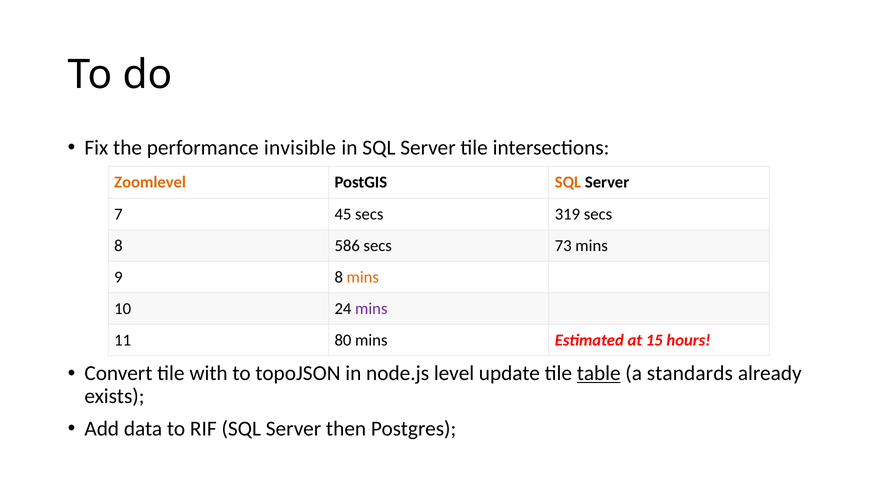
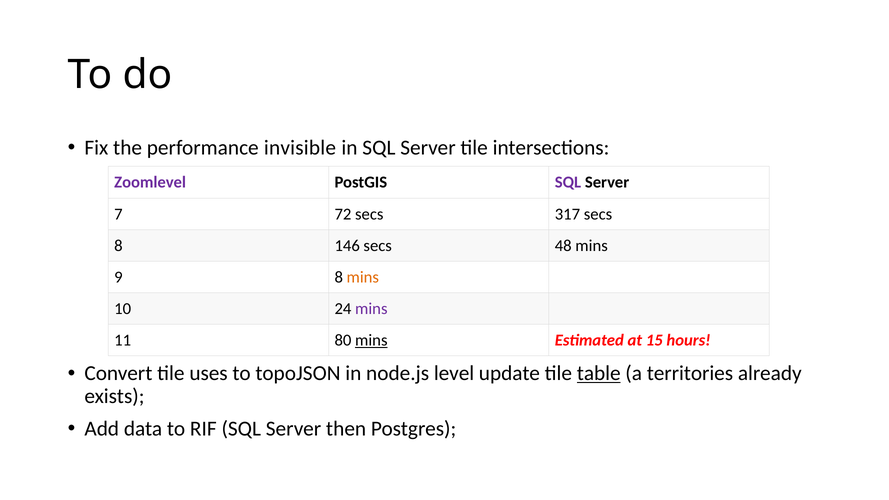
Zoomlevel colour: orange -> purple
SQL at (568, 182) colour: orange -> purple
45: 45 -> 72
319: 319 -> 317
586: 586 -> 146
73: 73 -> 48
mins at (371, 340) underline: none -> present
with: with -> uses
standards: standards -> territories
